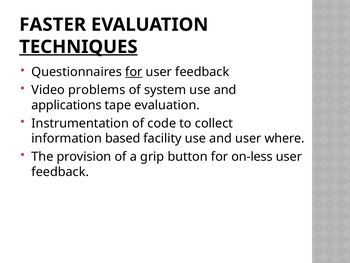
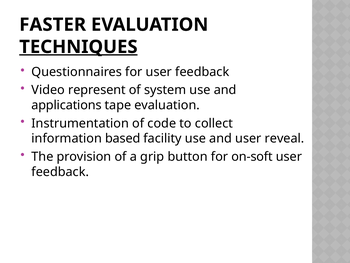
for at (134, 72) underline: present -> none
problems: problems -> represent
where: where -> reveal
on-less: on-less -> on-soft
